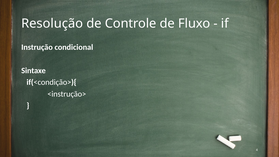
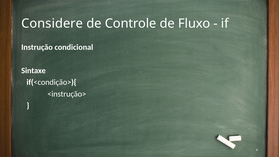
Resolução: Resolução -> Considere
